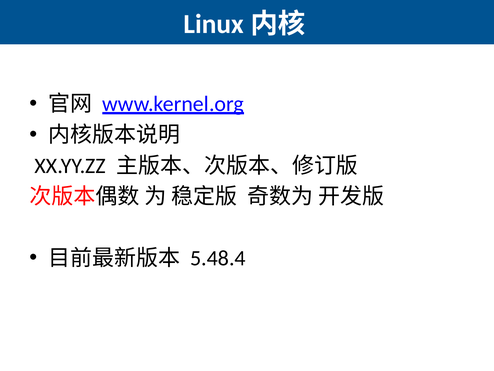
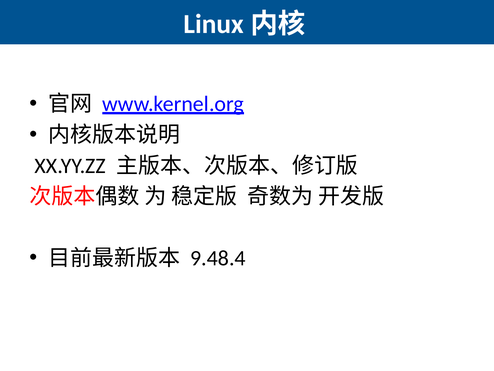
5.48.4: 5.48.4 -> 9.48.4
